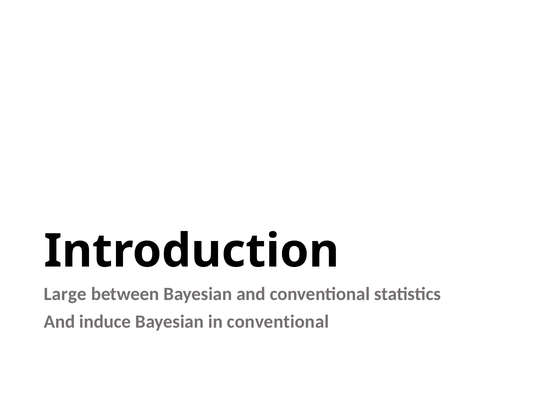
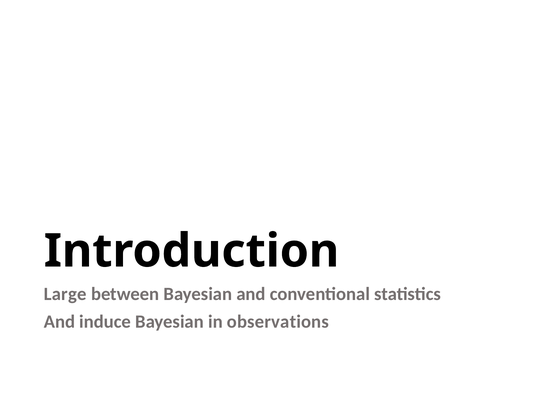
in conventional: conventional -> observations
